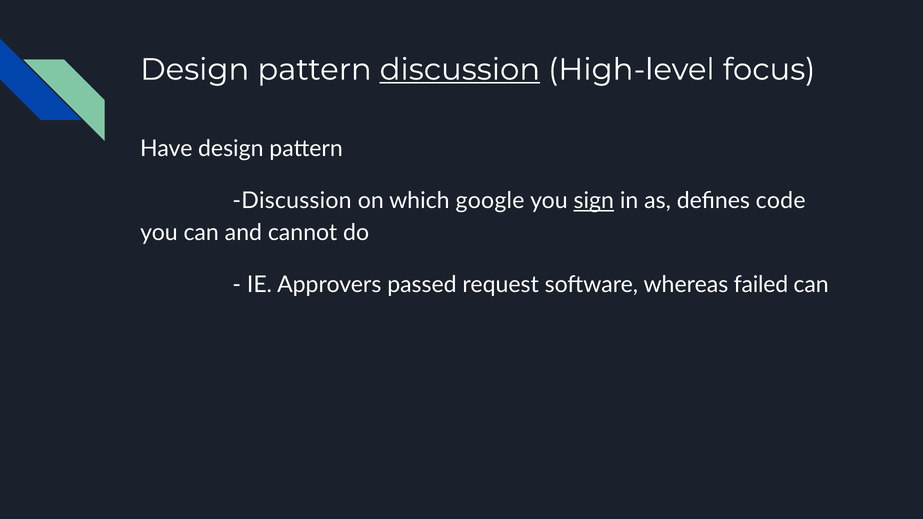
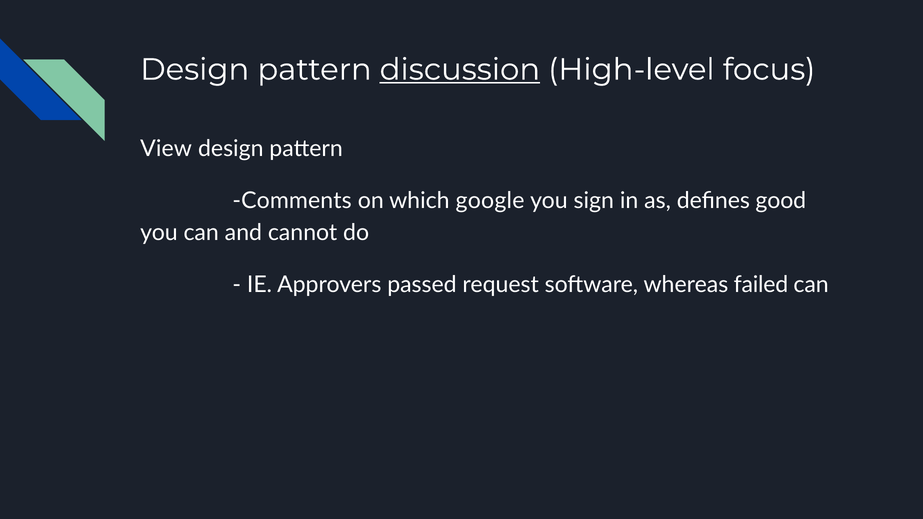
Have: Have -> View
Discussion at (292, 201): Discussion -> Comments
sign underline: present -> none
code: code -> good
